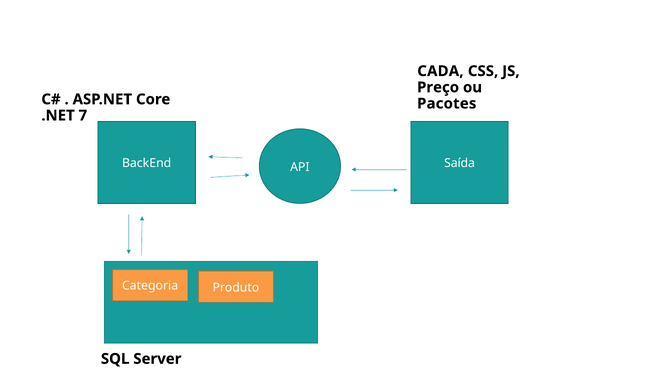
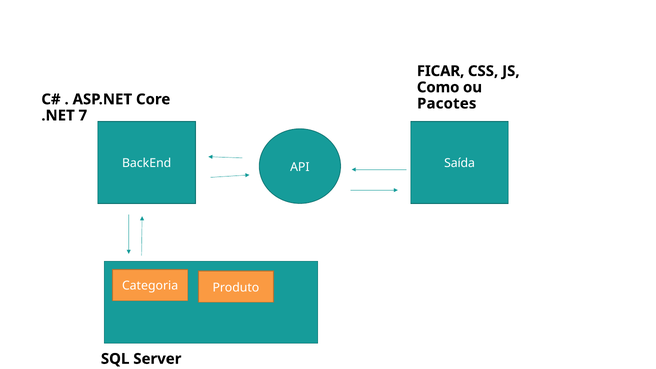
CADA: CADA -> FICAR
Preço: Preço -> Como
